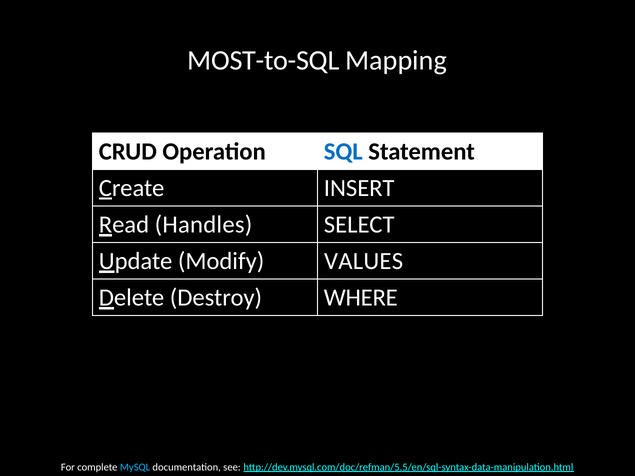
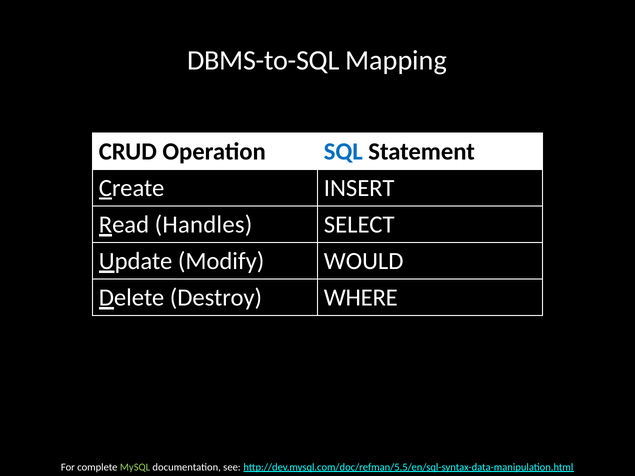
MOST-to-SQL: MOST-to-SQL -> DBMS-to-SQL
VALUES: VALUES -> WOULD
MySQL colour: light blue -> light green
